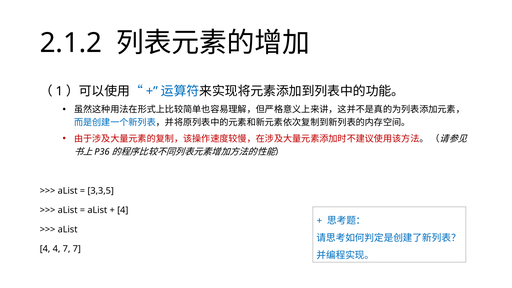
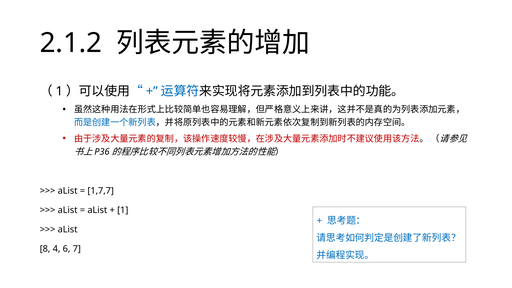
3,3,5: 3,3,5 -> 1,7,7
4 at (123, 210): 4 -> 1
4 at (45, 249): 4 -> 8
4 7: 7 -> 6
